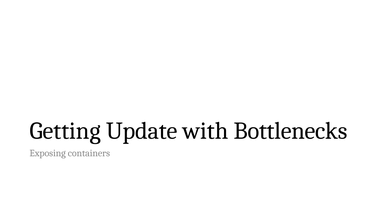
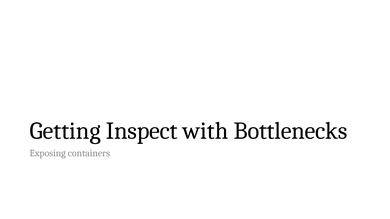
Update: Update -> Inspect
